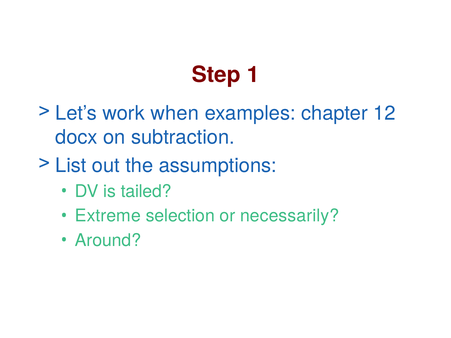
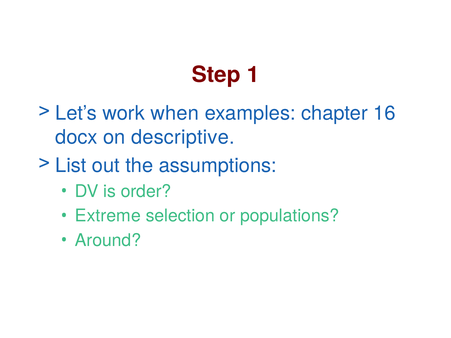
12: 12 -> 16
subtraction: subtraction -> descriptive
tailed: tailed -> order
necessarily: necessarily -> populations
